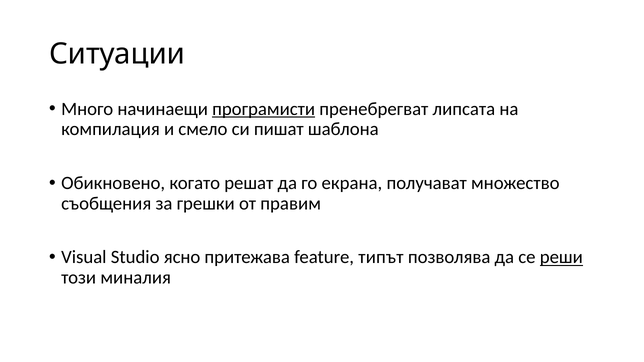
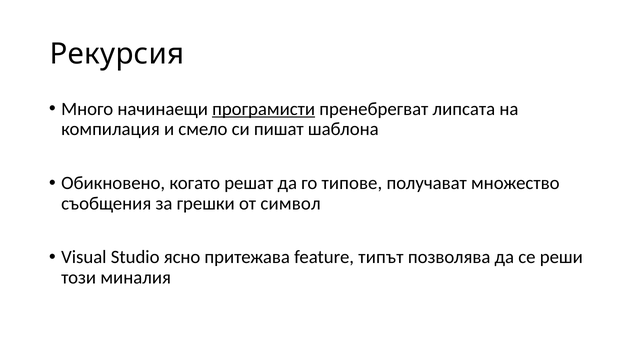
Ситуации: Ситуации -> Рекурсия
екрана: екрана -> типове
правим: правим -> символ
реши underline: present -> none
